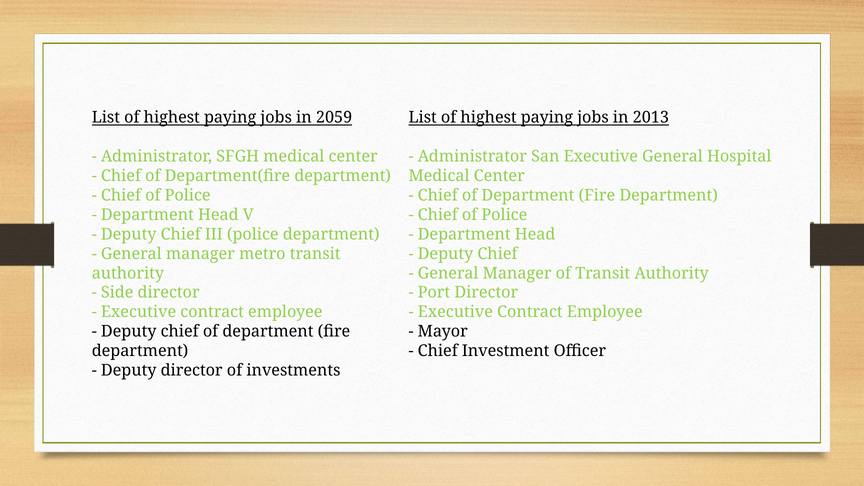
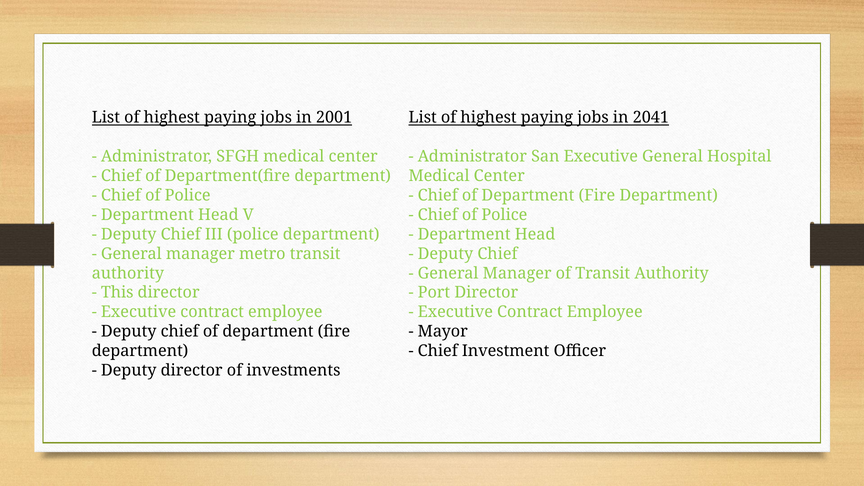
2059: 2059 -> 2001
2013: 2013 -> 2041
Side: Side -> This
